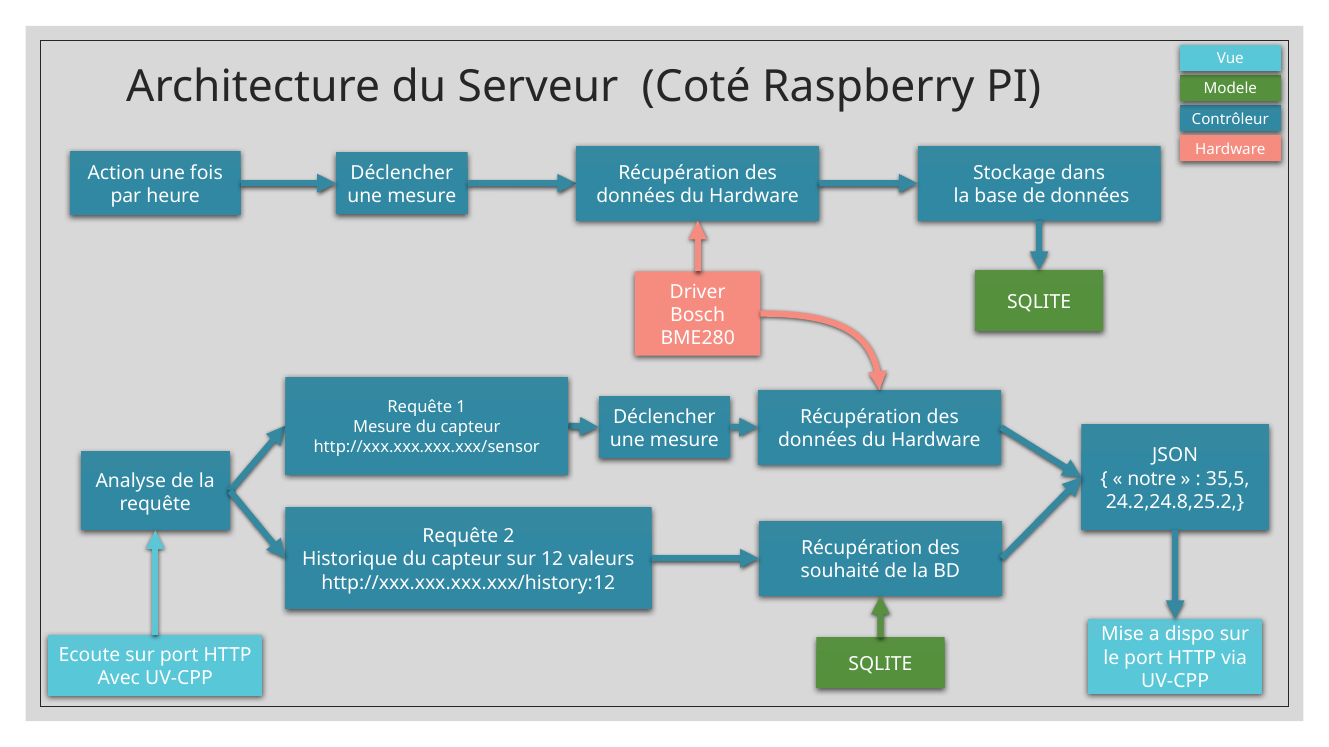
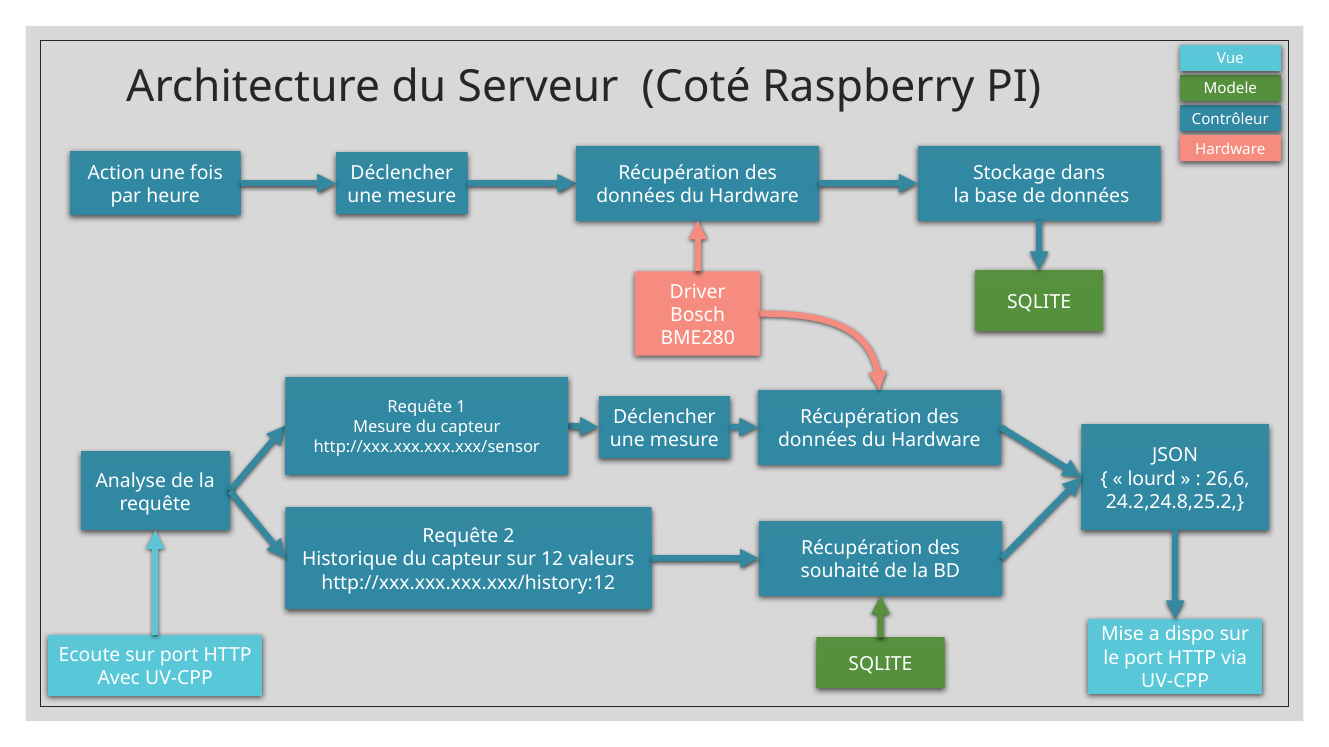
notre: notre -> lourd
35,5: 35,5 -> 26,6
